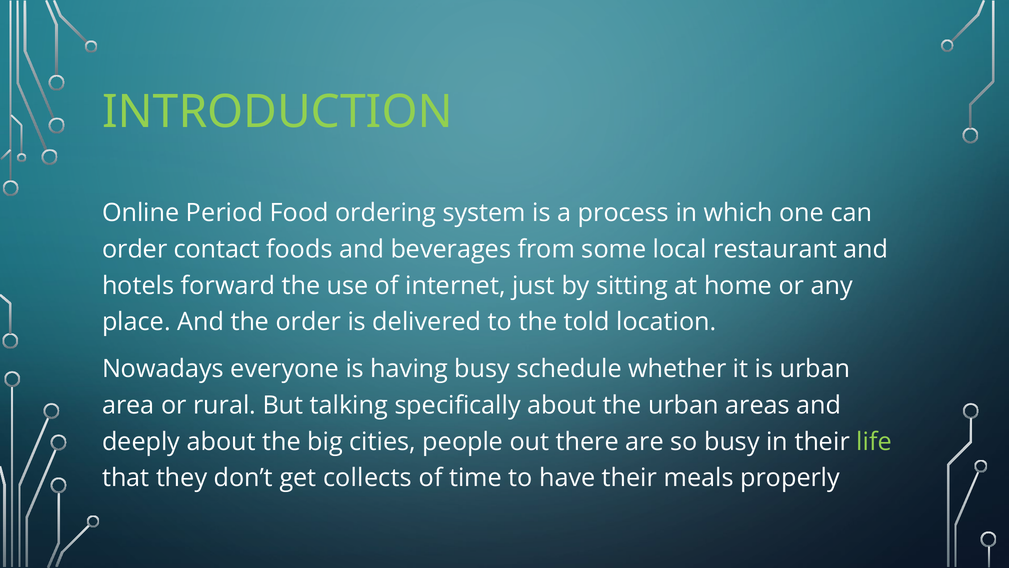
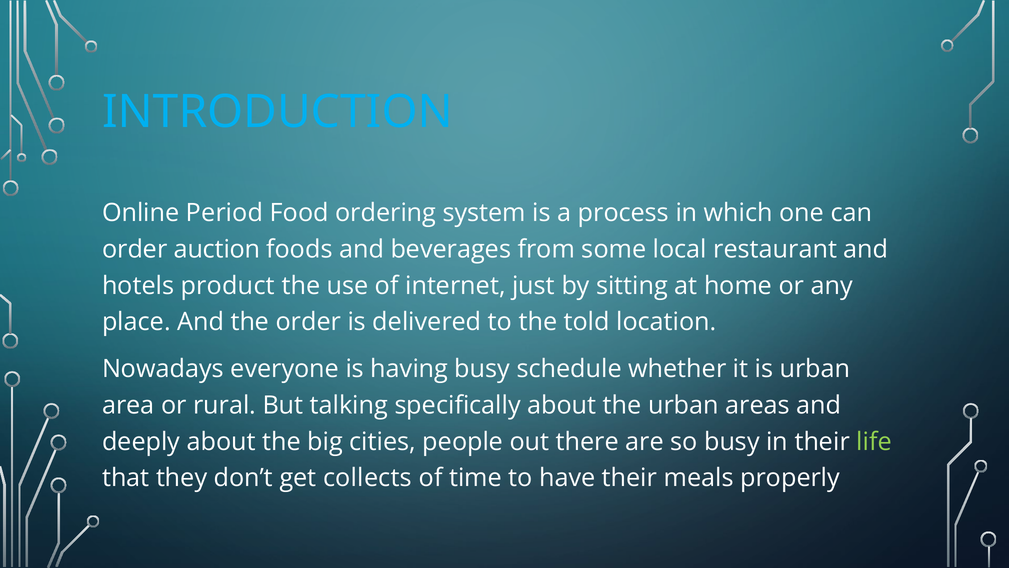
INTRODUCTION colour: light green -> light blue
contact: contact -> auction
forward: forward -> product
